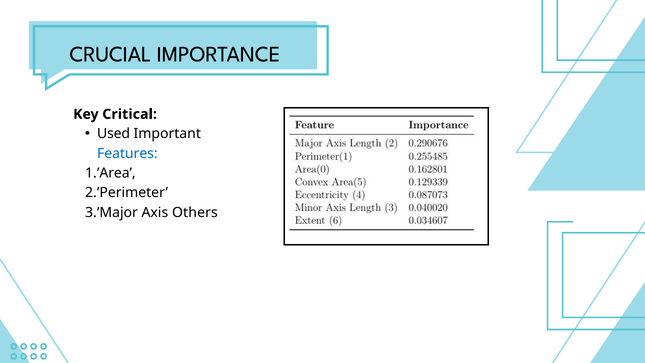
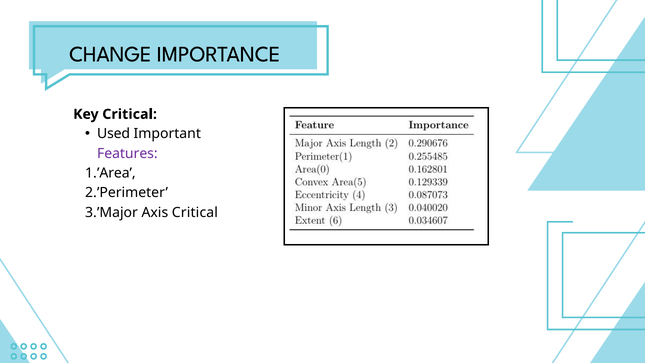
CRUCIAL: CRUCIAL -> CHANGE
Features colour: blue -> purple
Axis Others: Others -> Critical
